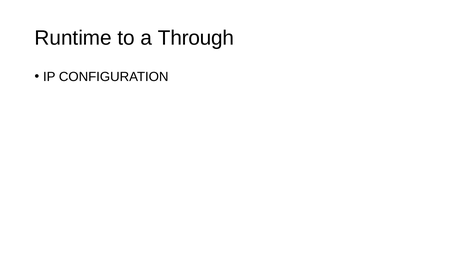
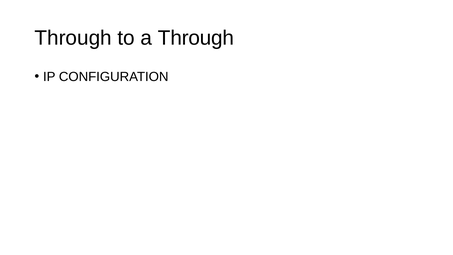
Runtime at (73, 38): Runtime -> Through
